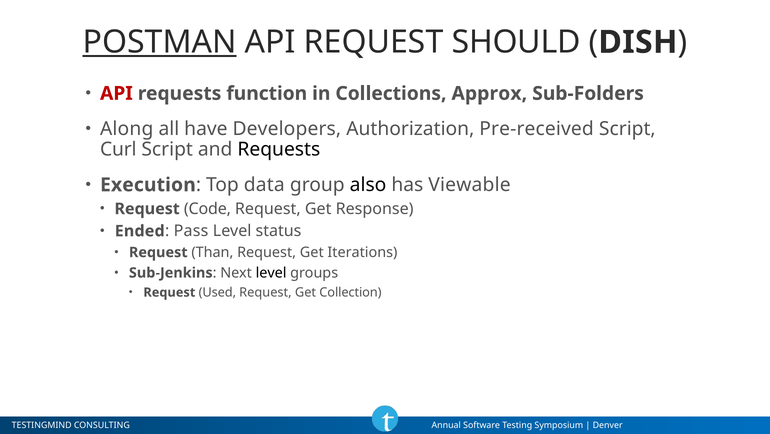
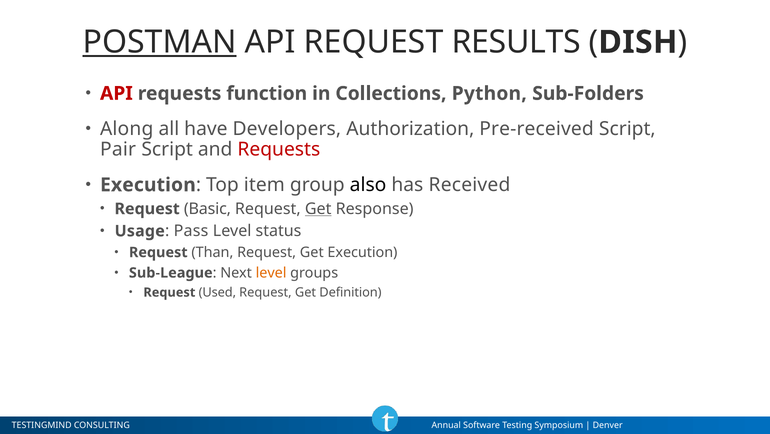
SHOULD: SHOULD -> RESULTS
Approx: Approx -> Python
Curl: Curl -> Pair
Requests at (279, 149) colour: black -> red
data: data -> item
Viewable: Viewable -> Received
Code: Code -> Basic
Get at (318, 208) underline: none -> present
Ended: Ended -> Usage
Get Iterations: Iterations -> Execution
Sub-Jenkins: Sub-Jenkins -> Sub-League
level at (271, 272) colour: black -> orange
Collection: Collection -> Definition
